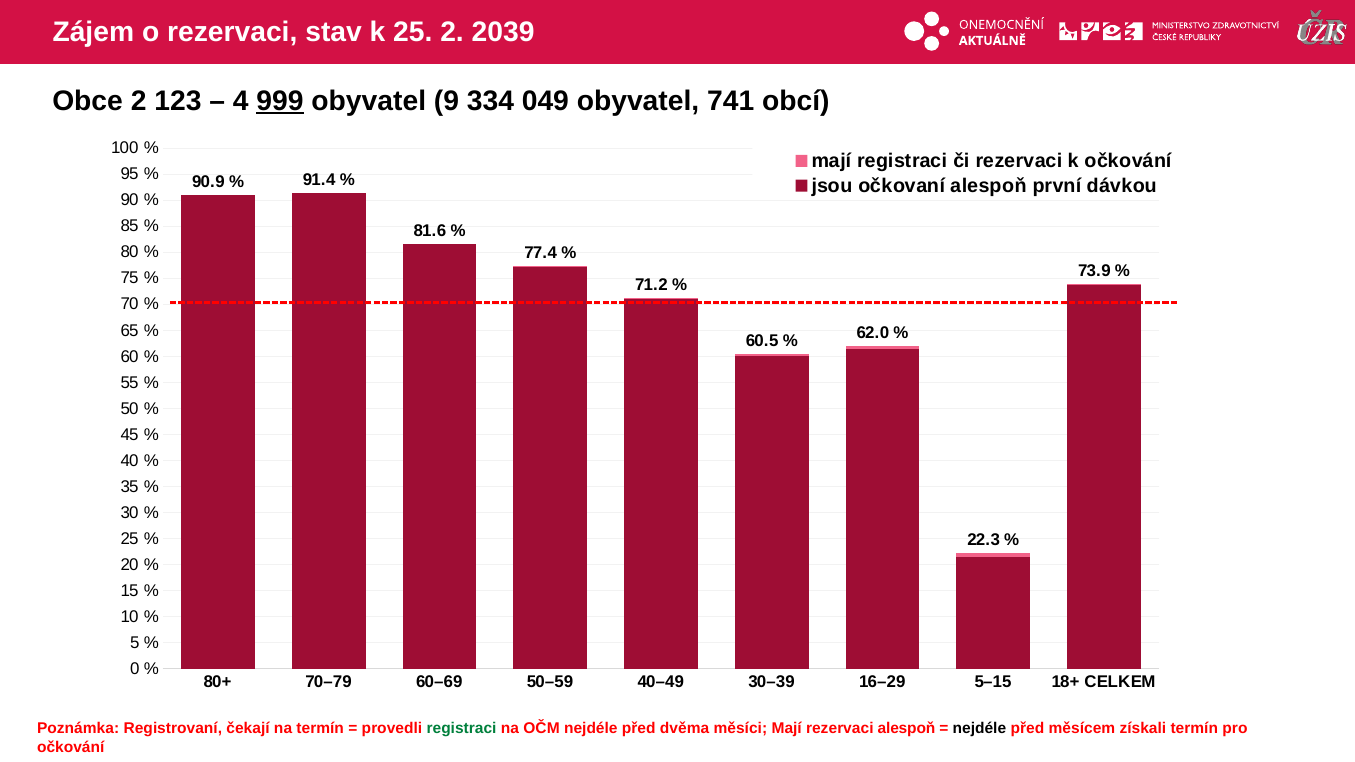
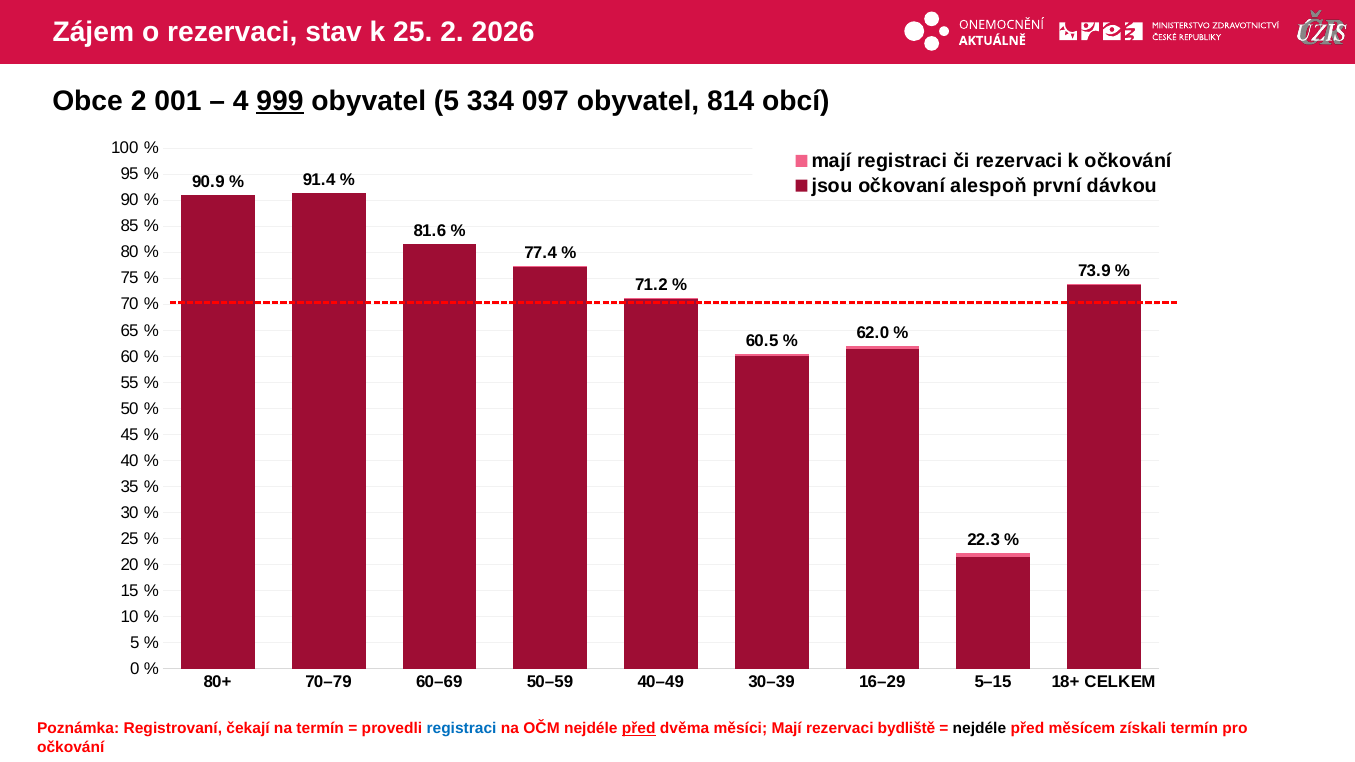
2039: 2039 -> 2026
123: 123 -> 001
obyvatel 9: 9 -> 5
049: 049 -> 097
741: 741 -> 814
registraci at (462, 729) colour: green -> blue
před at (639, 729) underline: none -> present
rezervaci alespoň: alespoň -> bydliště
